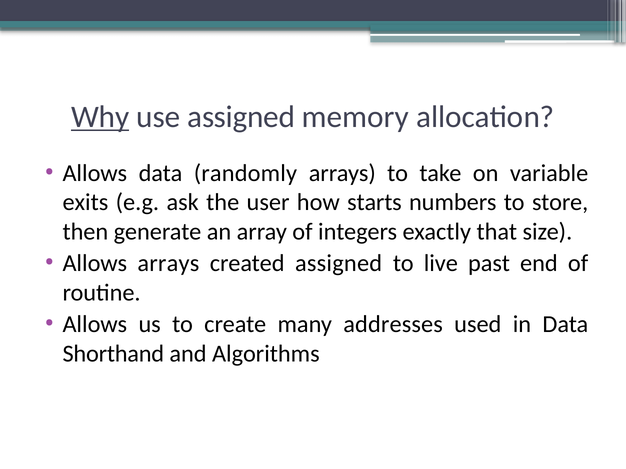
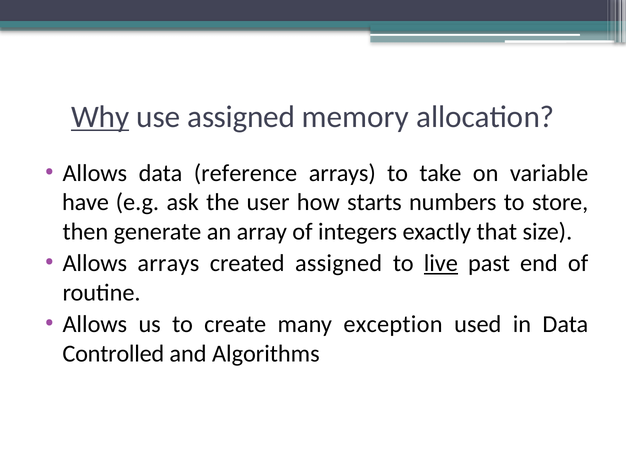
randomly: randomly -> reference
exits: exits -> have
live underline: none -> present
addresses: addresses -> exception
Shorthand: Shorthand -> Controlled
